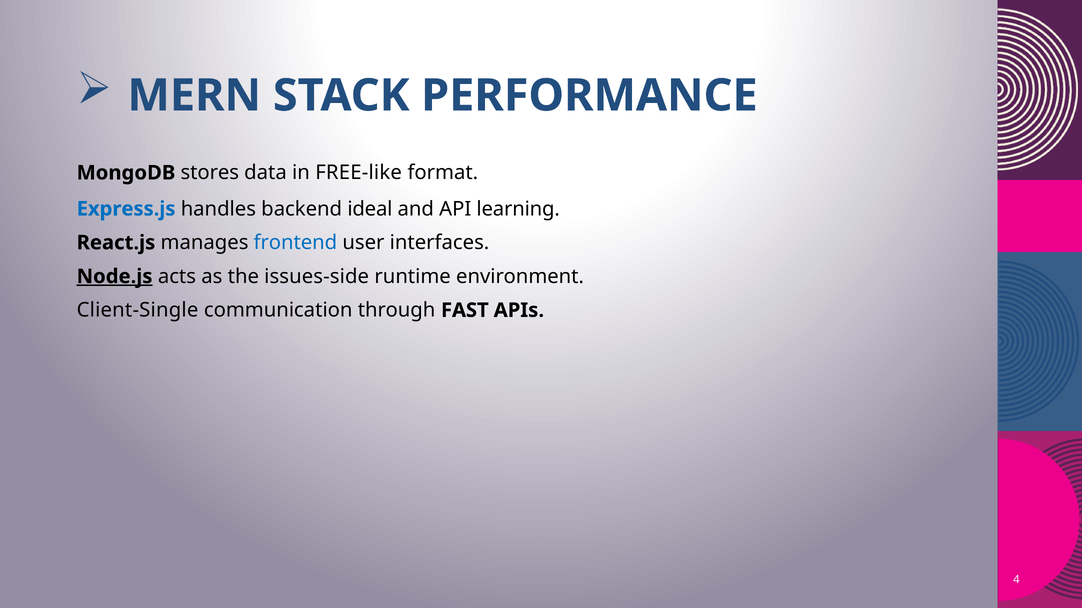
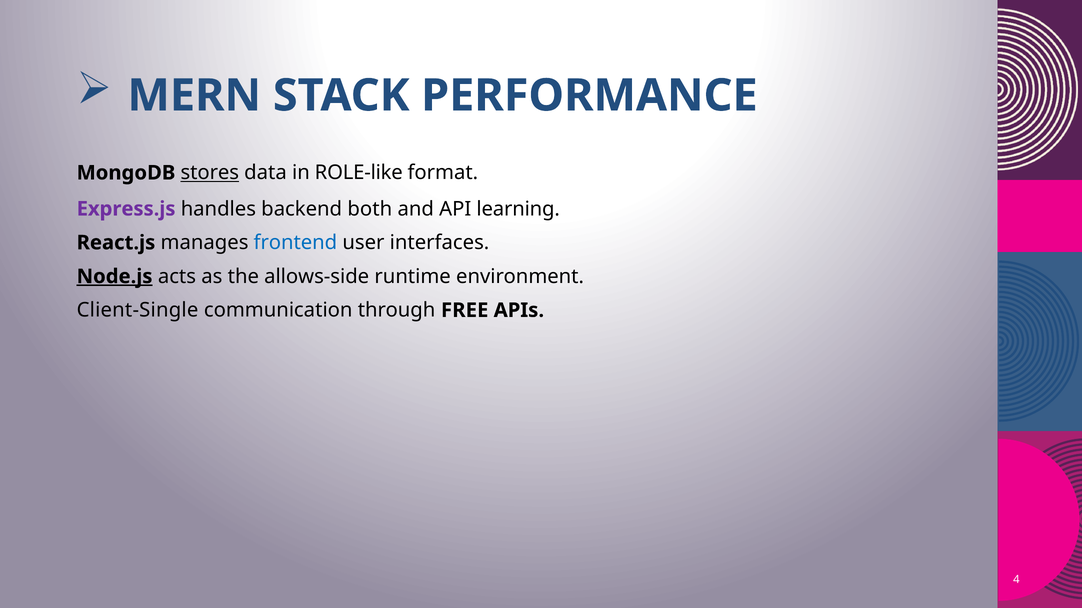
stores underline: none -> present
FREE-like: FREE-like -> ROLE-like
Express.js colour: blue -> purple
ideal: ideal -> both
issues-side: issues-side -> allows-side
FAST: FAST -> FREE
